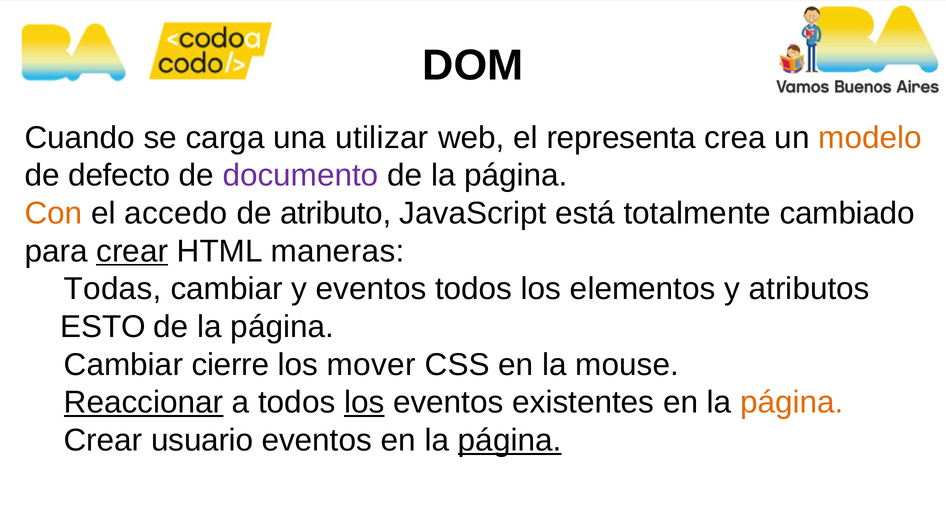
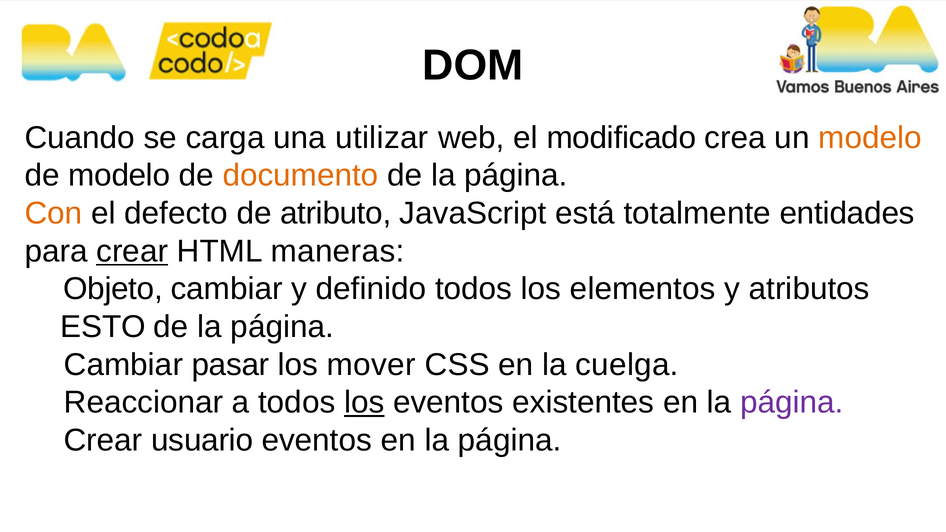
representa: representa -> modificado
de defecto: defecto -> modelo
documento colour: purple -> orange
accedo: accedo -> defecto
cambiado: cambiado -> entidades
Todas: Todas -> Objeto
y eventos: eventos -> definido
cierre: cierre -> pasar
mouse: mouse -> cuelga
Reaccionar underline: present -> none
página at (792, 403) colour: orange -> purple
página at (510, 441) underline: present -> none
